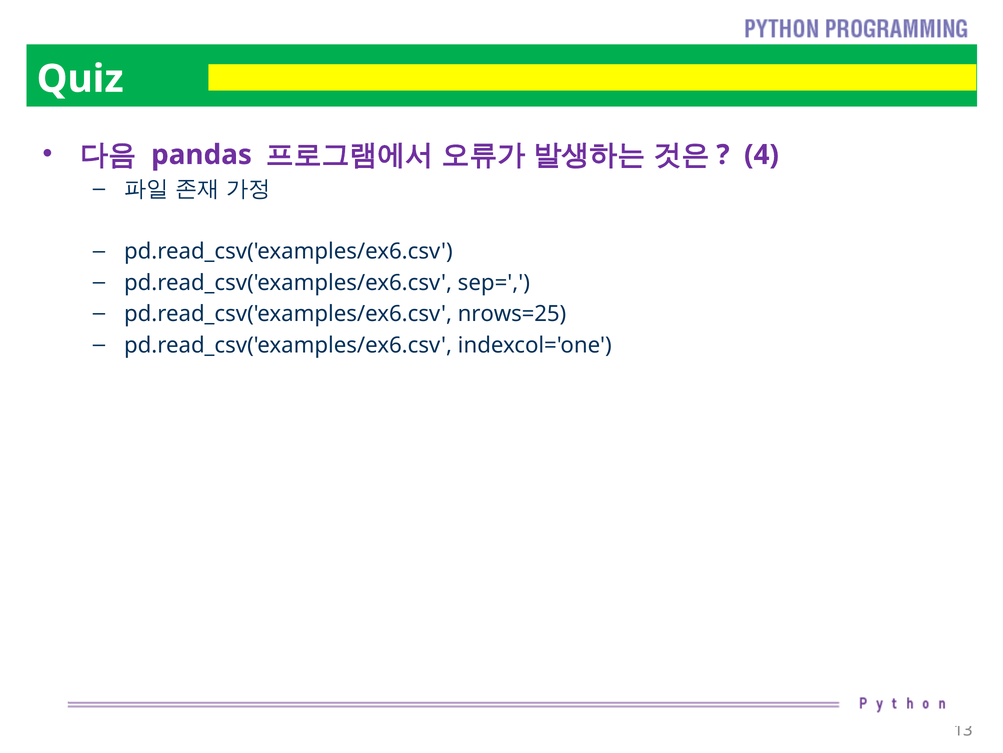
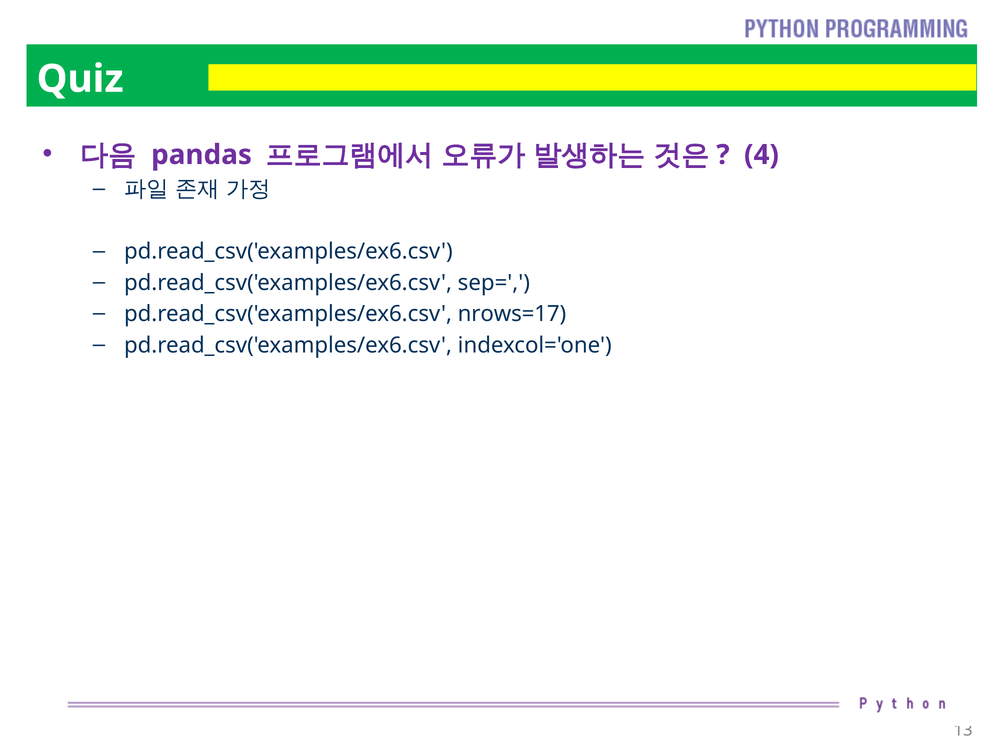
nrows=25: nrows=25 -> nrows=17
